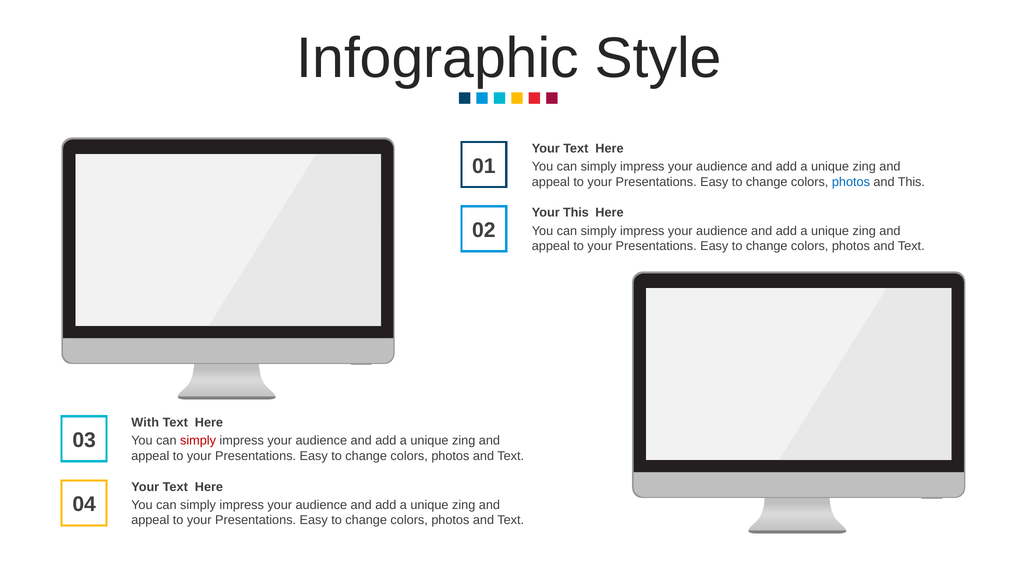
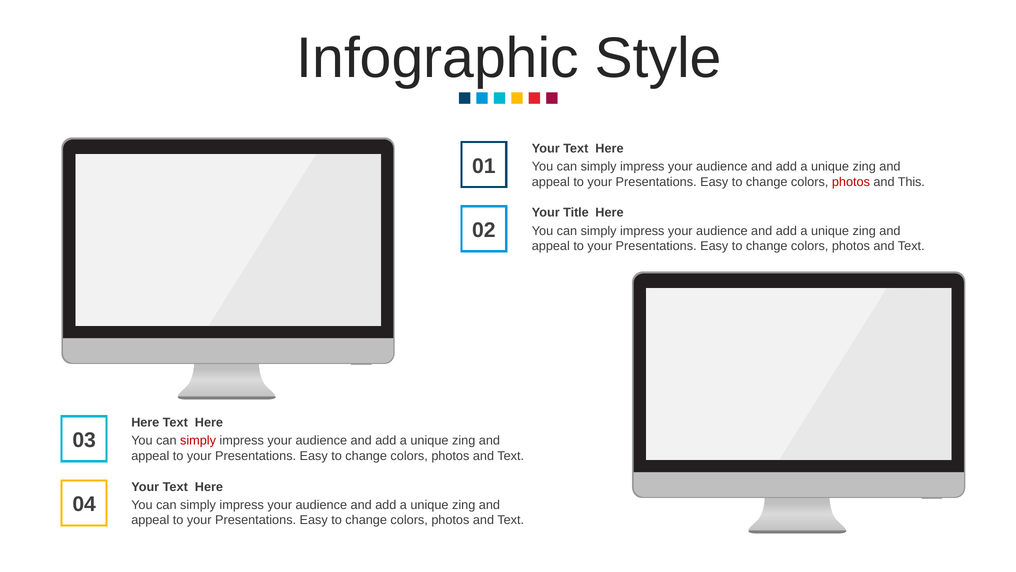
photos at (851, 182) colour: blue -> red
Your This: This -> Title
With at (145, 422): With -> Here
